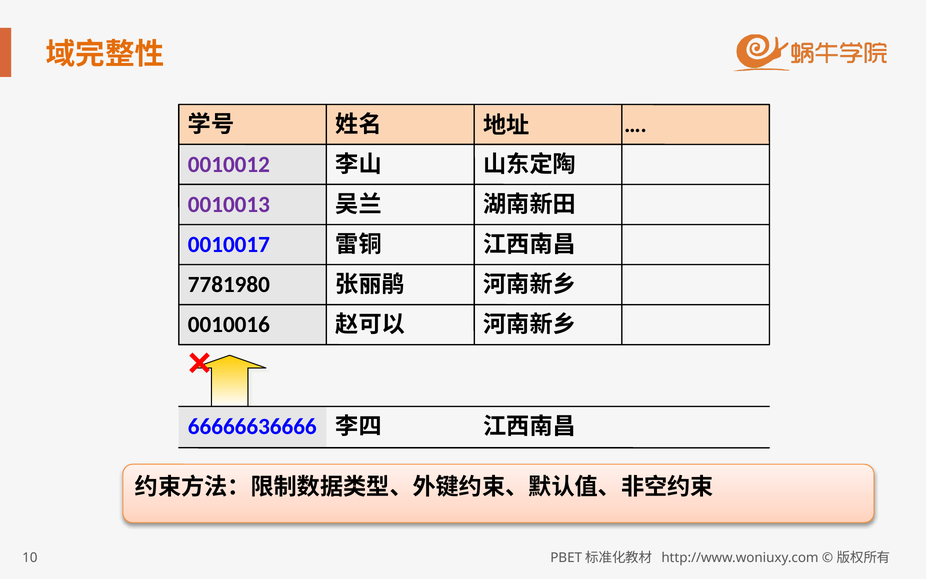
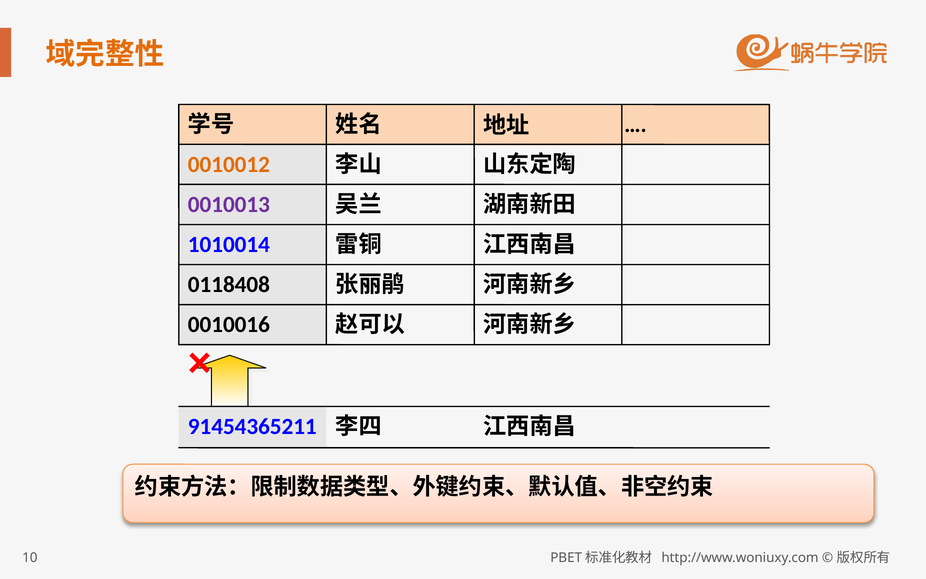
0010012 colour: purple -> orange
0010017: 0010017 -> 1010014
7781980: 7781980 -> 0118408
66666636666: 66666636666 -> 91454365211
